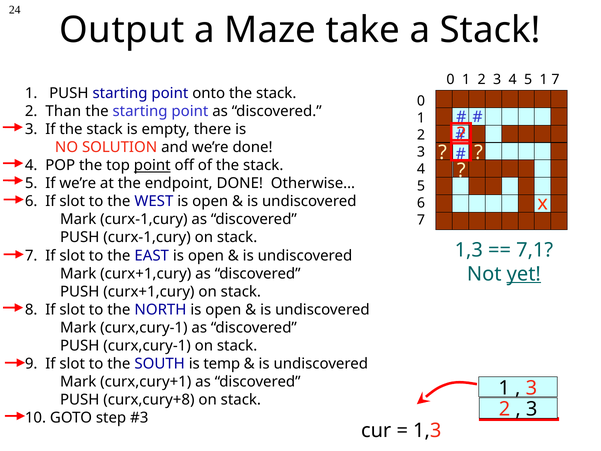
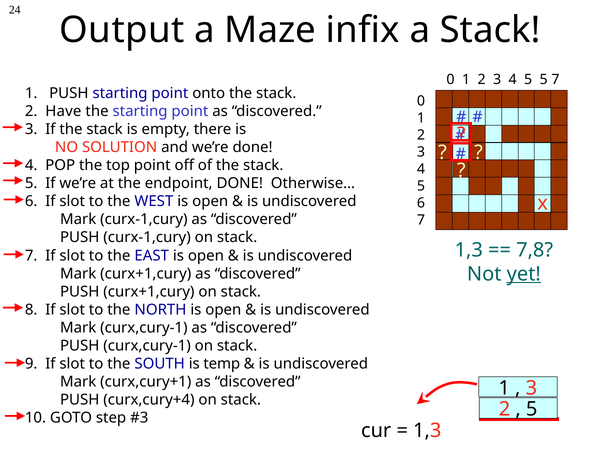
take: take -> infix
5 1: 1 -> 5
Than: Than -> Have
point at (152, 165) underline: present -> none
7,1: 7,1 -> 7,8
curx,cury+8: curx,cury+8 -> curx,cury+4
3 at (532, 409): 3 -> 5
